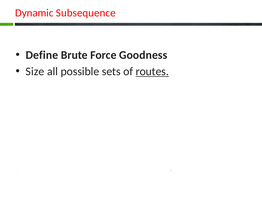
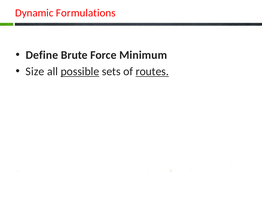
Subsequence: Subsequence -> Formulations
Goodness: Goodness -> Minimum
possible underline: none -> present
